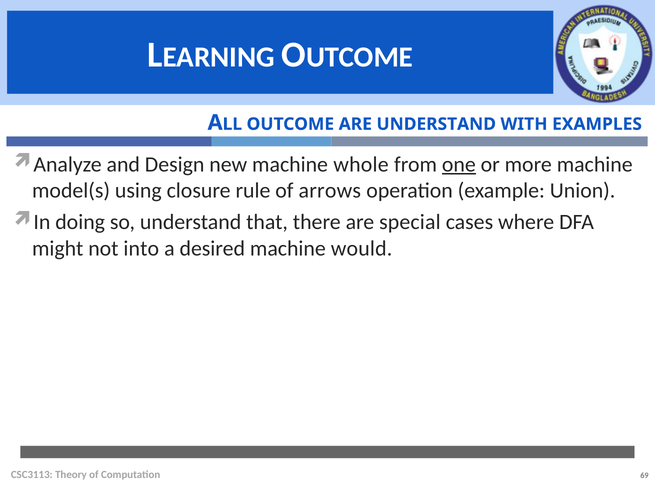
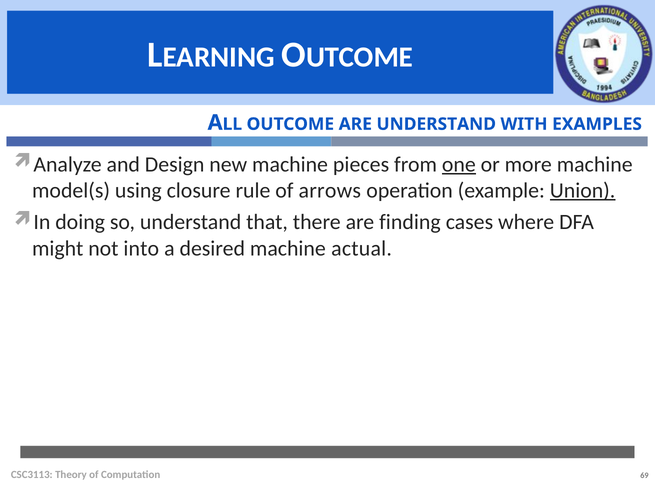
whole: whole -> pieces
Union underline: none -> present
special: special -> finding
would: would -> actual
